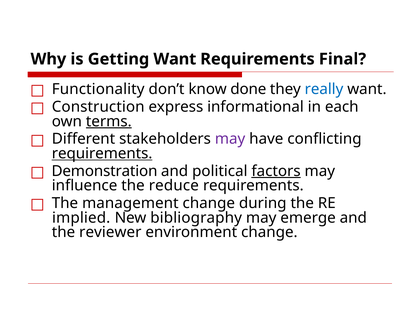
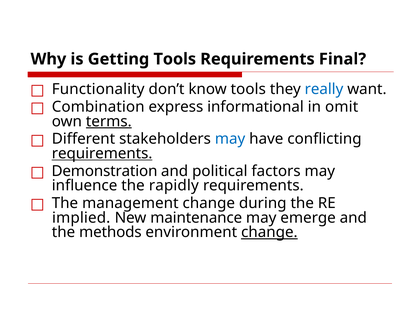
Getting Want: Want -> Tools
know done: done -> tools
Construction: Construction -> Combination
each: each -> omit
may at (230, 139) colour: purple -> blue
factors underline: present -> none
reduce: reduce -> rapidly
bibliography: bibliography -> maintenance
reviewer: reviewer -> methods
change at (269, 232) underline: none -> present
